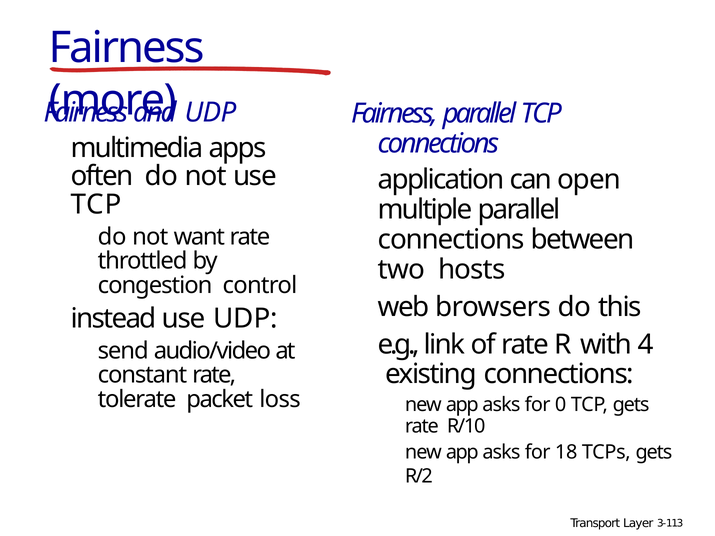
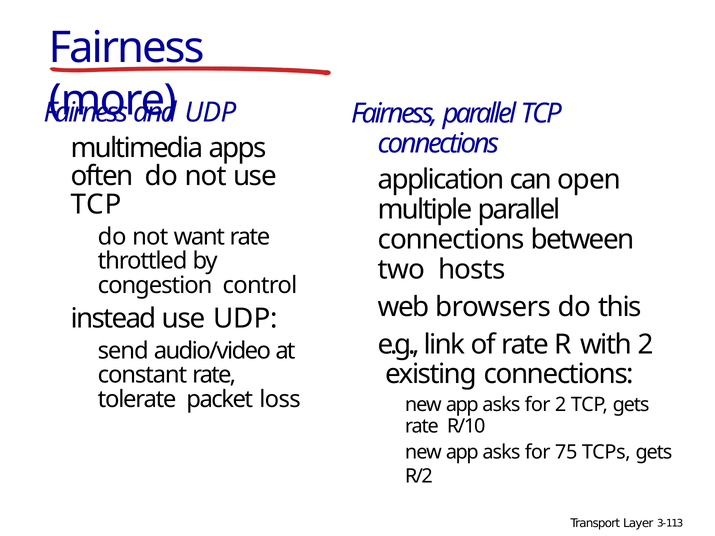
with 4: 4 -> 2
for 0: 0 -> 2
18: 18 -> 75
